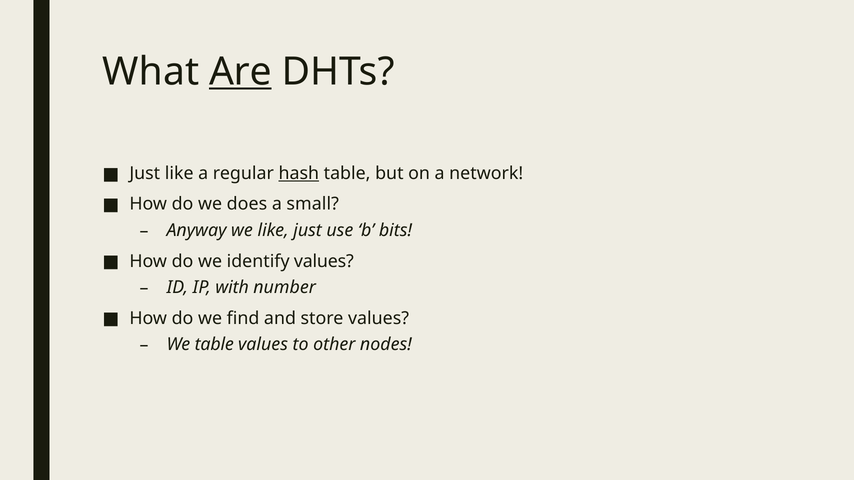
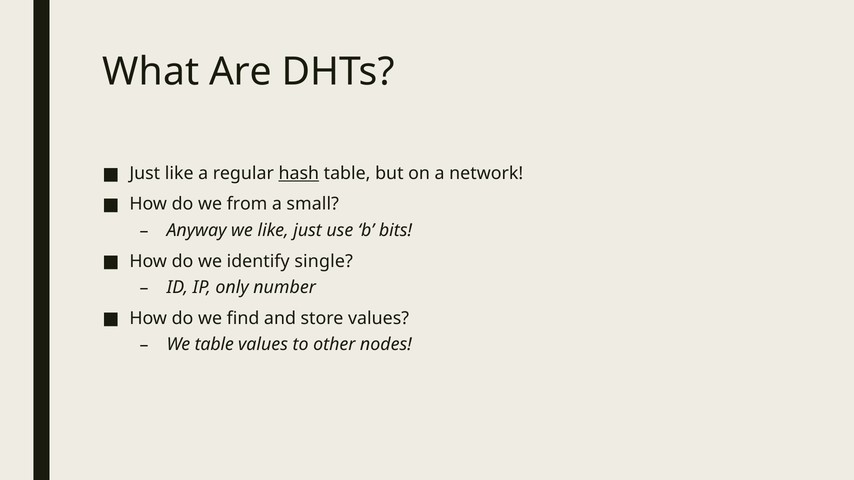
Are underline: present -> none
does: does -> from
identify values: values -> single
with: with -> only
